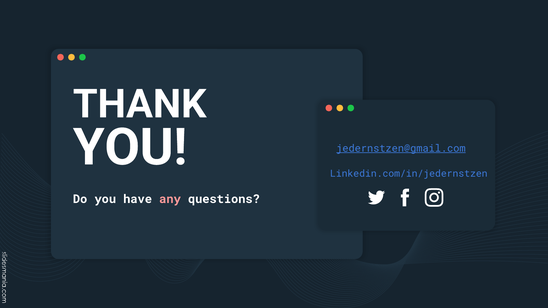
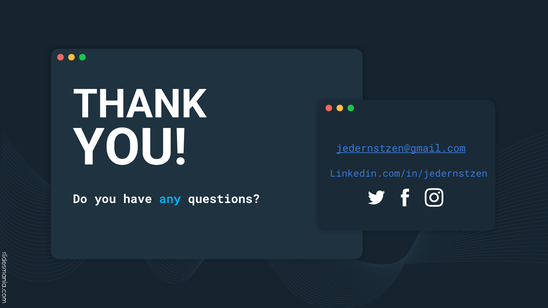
any colour: pink -> light blue
